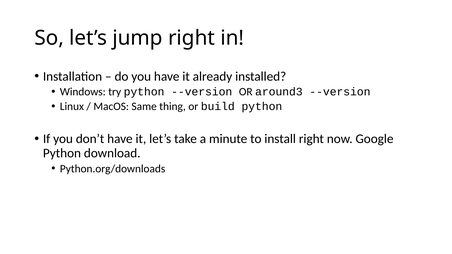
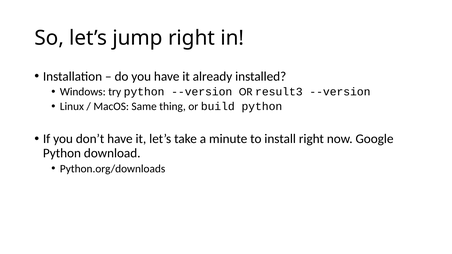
around3: around3 -> result3
